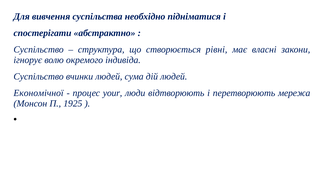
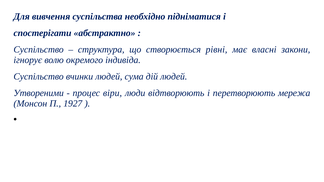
Економічної: Економічної -> Утвореними
your: your -> віри
1925: 1925 -> 1927
